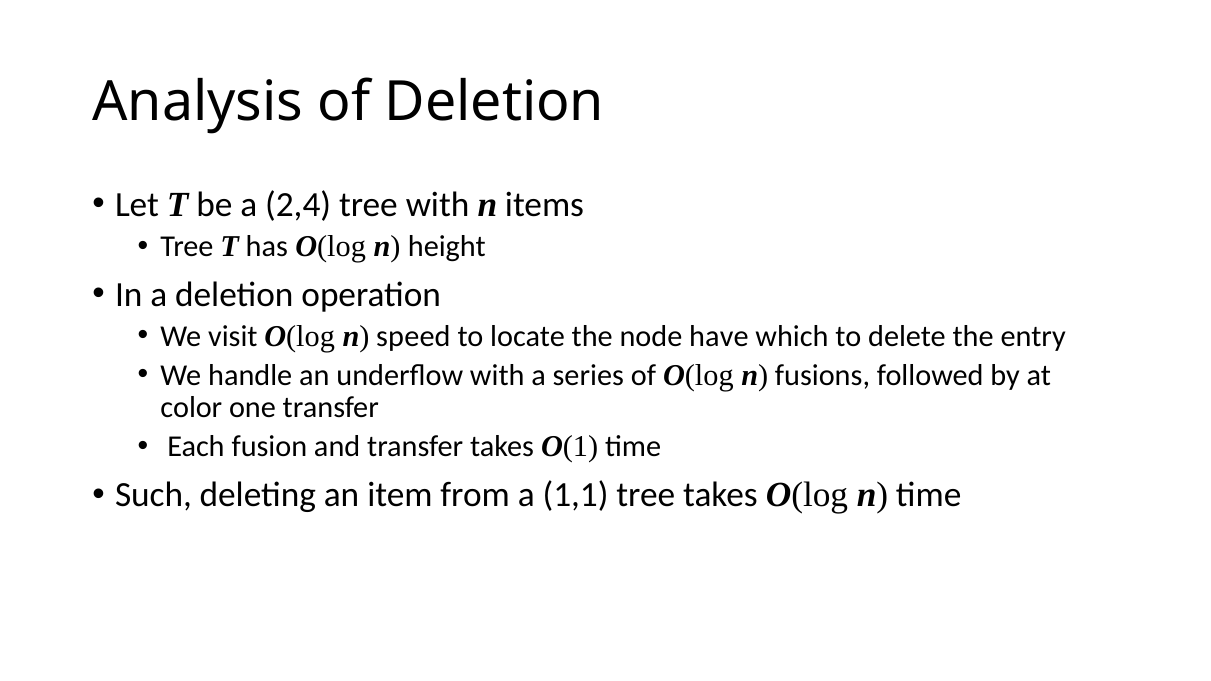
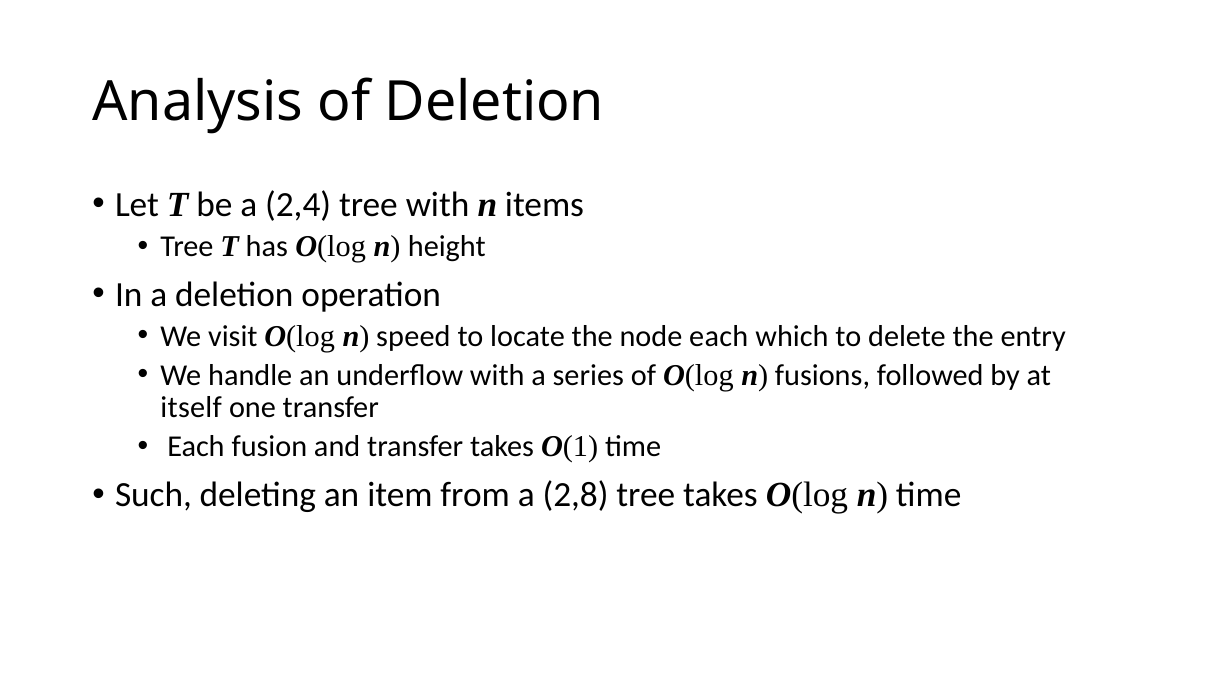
node have: have -> each
color: color -> itself
1,1: 1,1 -> 2,8
